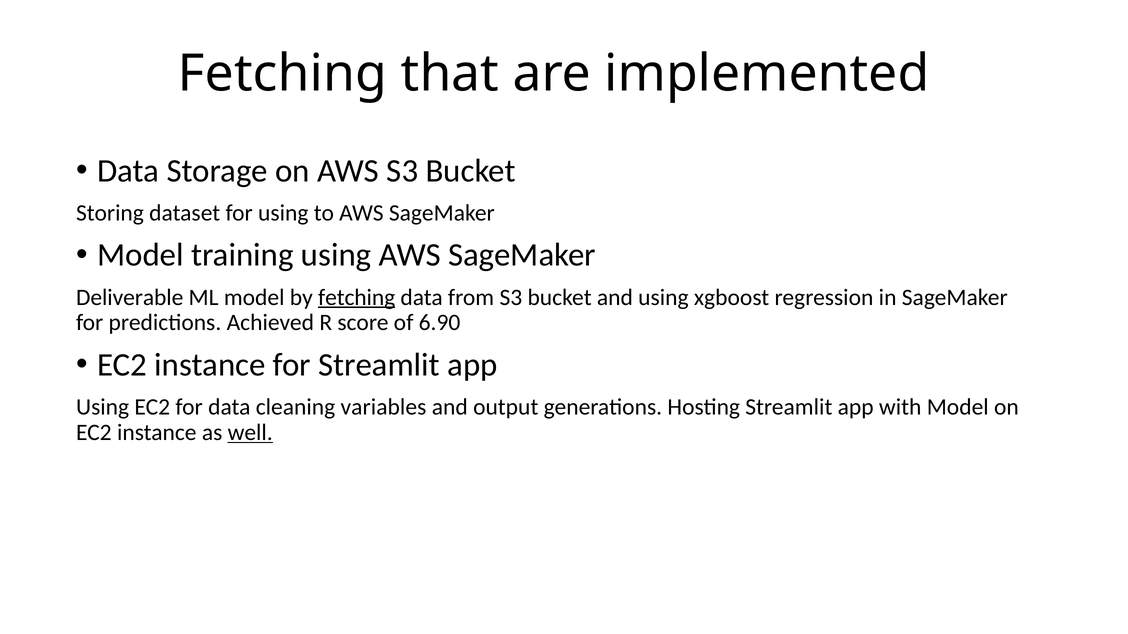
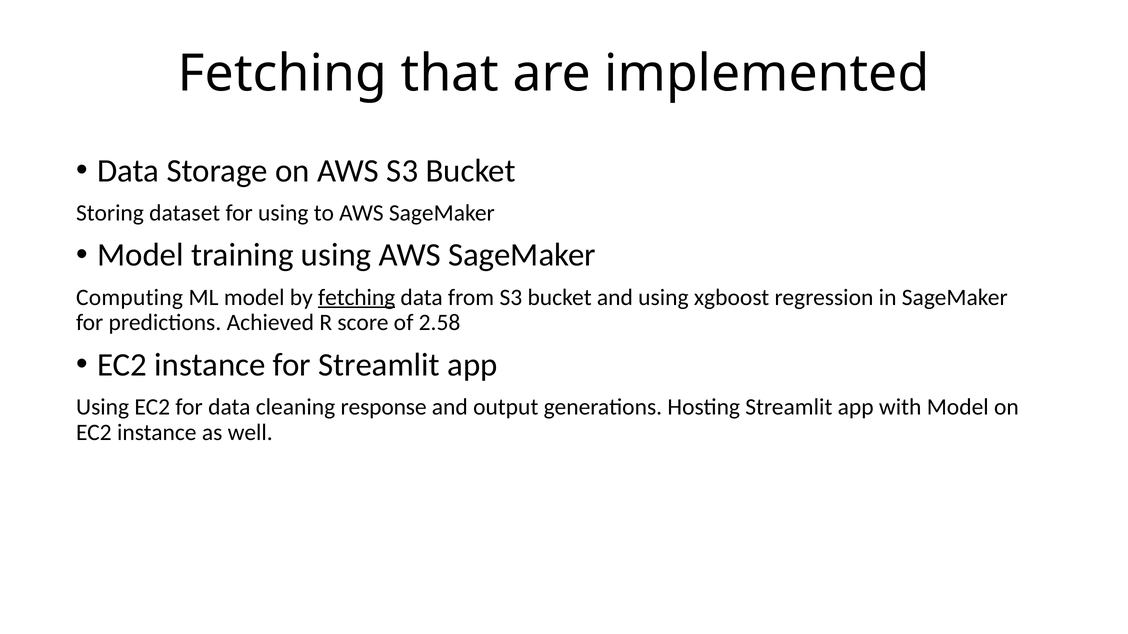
Deliverable: Deliverable -> Computing
6.90: 6.90 -> 2.58
variables: variables -> response
well underline: present -> none
